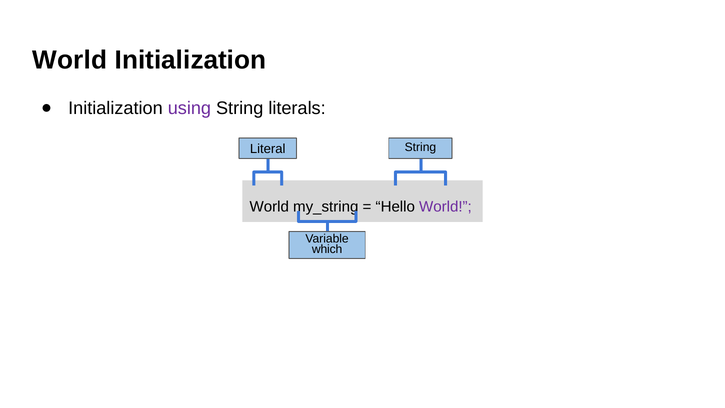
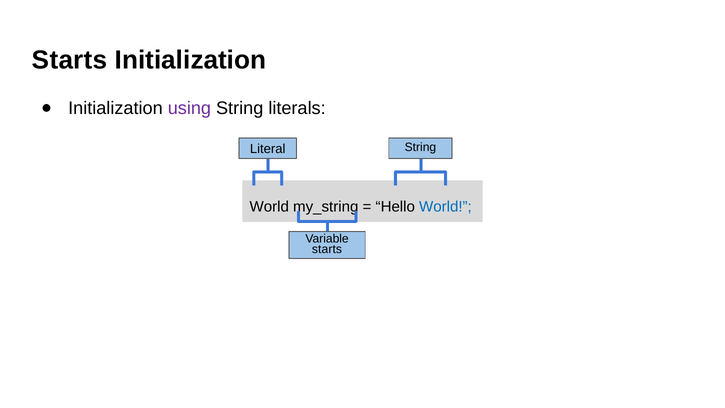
World at (70, 60): World -> Starts
World at (445, 207) colour: purple -> blue
which at (327, 249): which -> starts
